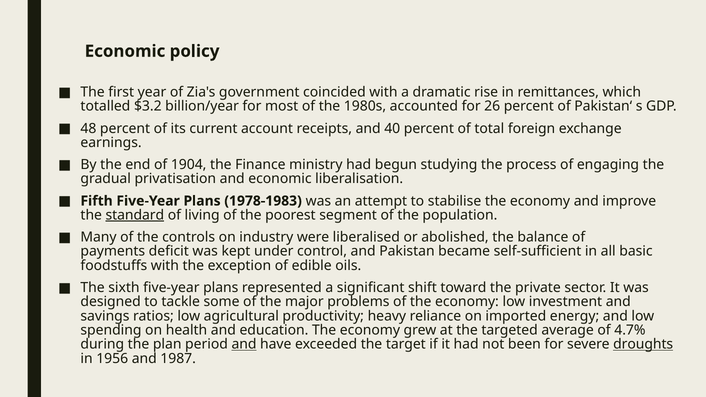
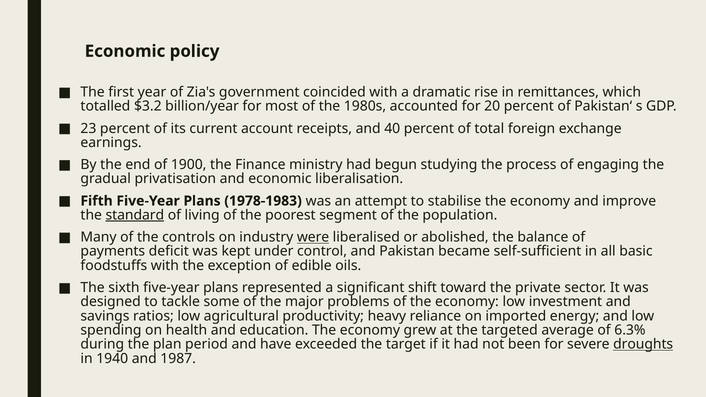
26: 26 -> 20
48: 48 -> 23
1904: 1904 -> 1900
were underline: none -> present
4.7%: 4.7% -> 6.3%
and at (244, 344) underline: present -> none
1956: 1956 -> 1940
